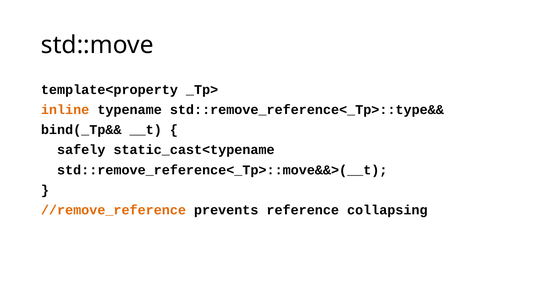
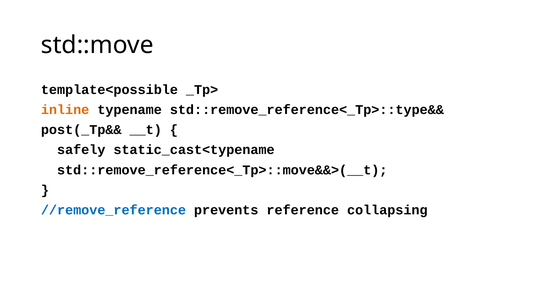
template<property: template<property -> template<possible
bind(_Tp&&: bind(_Tp&& -> post(_Tp&&
//remove_reference colour: orange -> blue
